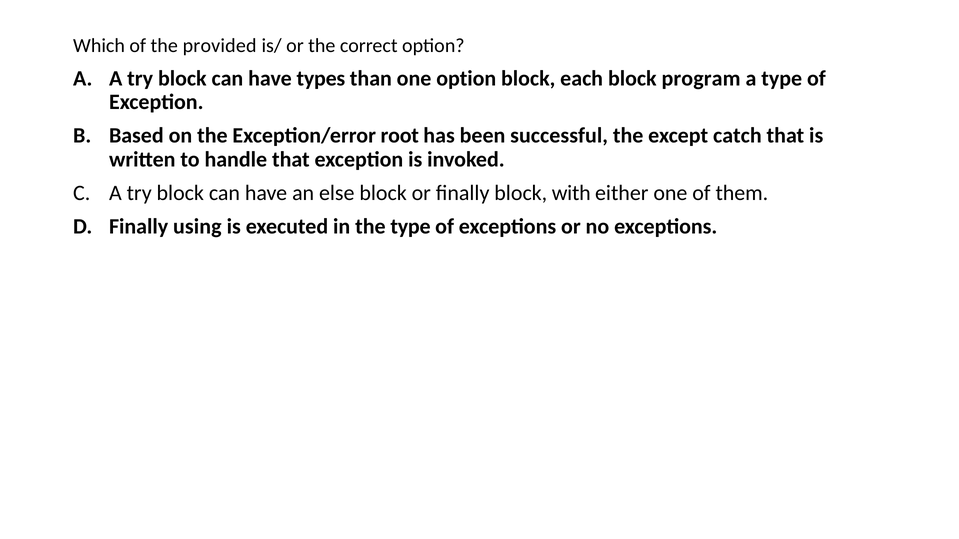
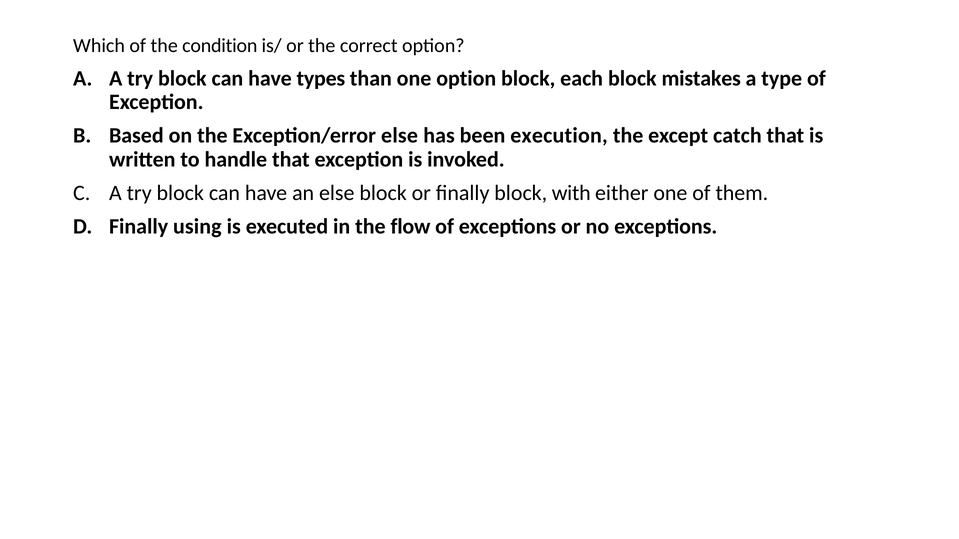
provided: provided -> condition
program: program -> mistakes
Exception/error root: root -> else
successful: successful -> execution
the type: type -> flow
